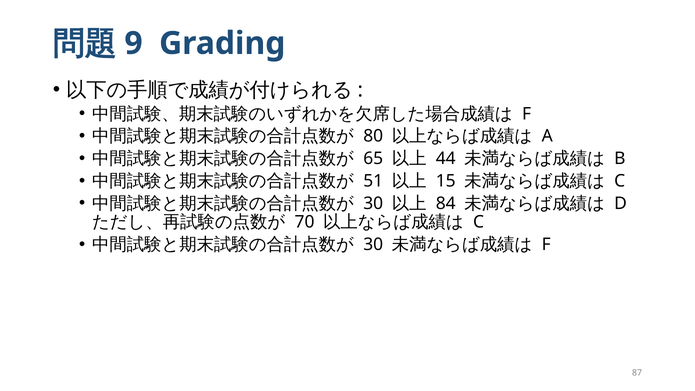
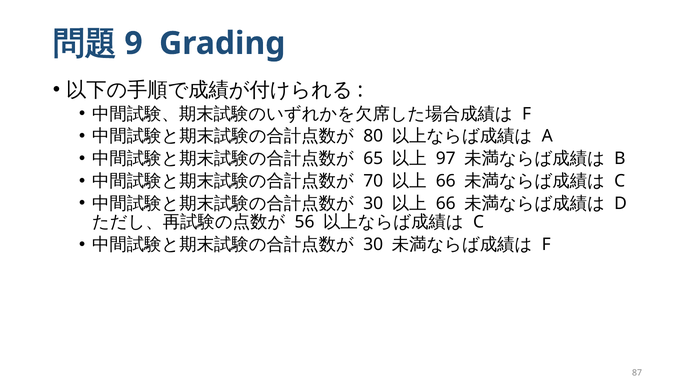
44: 44 -> 97
51: 51 -> 70
15 at (446, 181): 15 -> 66
84 at (446, 203): 84 -> 66
70: 70 -> 56
